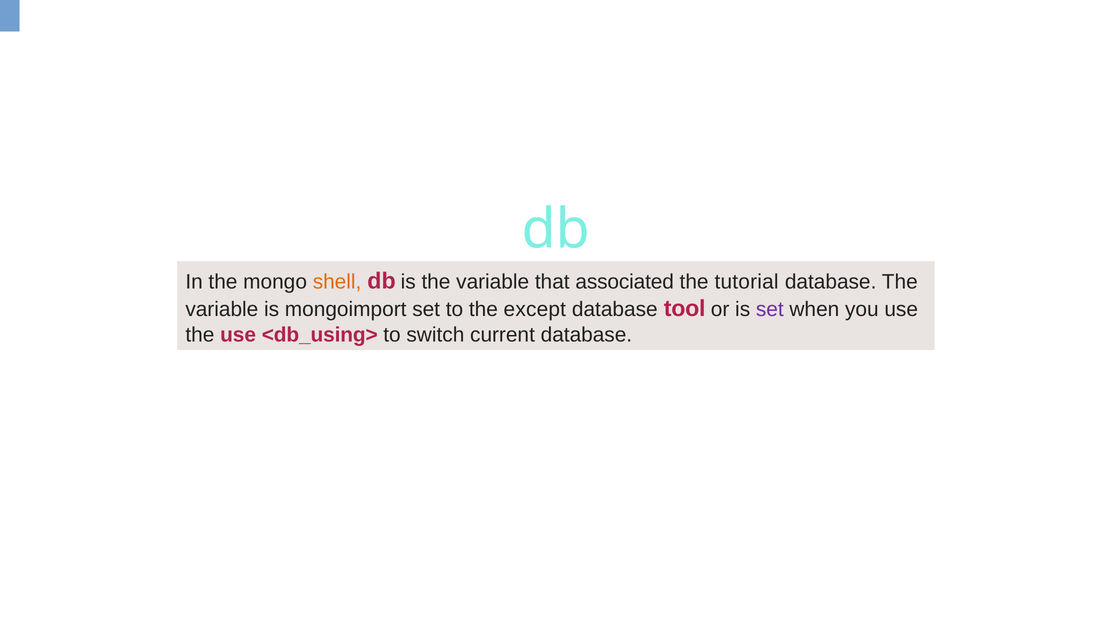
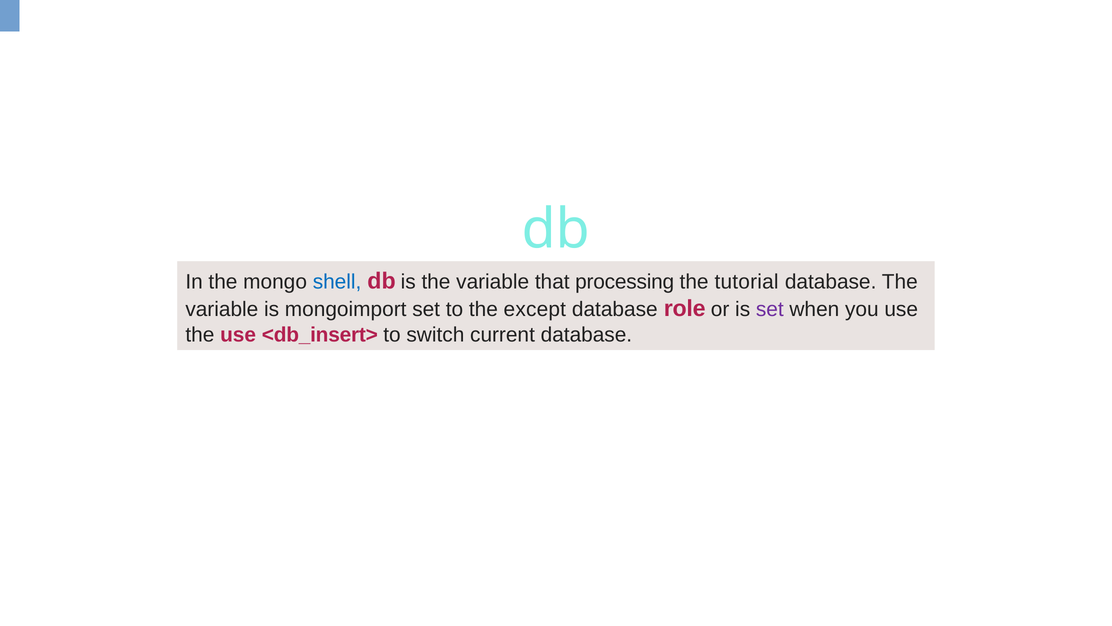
shell colour: orange -> blue
associated: associated -> processing
tool: tool -> role
<db_using>: <db_using> -> <db_insert>
